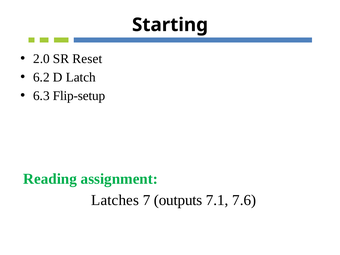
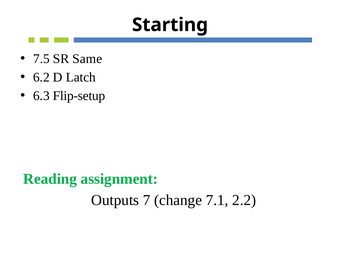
2.0: 2.0 -> 7.5
Reset: Reset -> Same
Latches: Latches -> Outputs
outputs: outputs -> change
7.6: 7.6 -> 2.2
